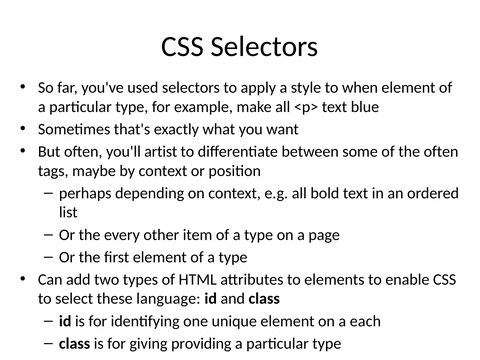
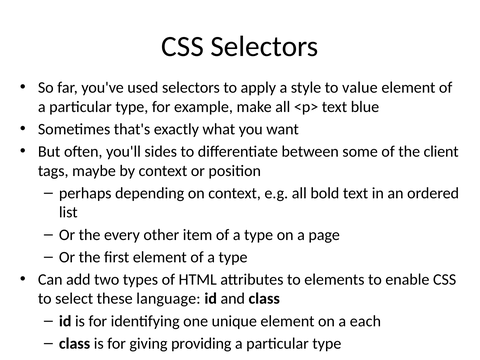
when: when -> value
artist: artist -> sides
the often: often -> client
